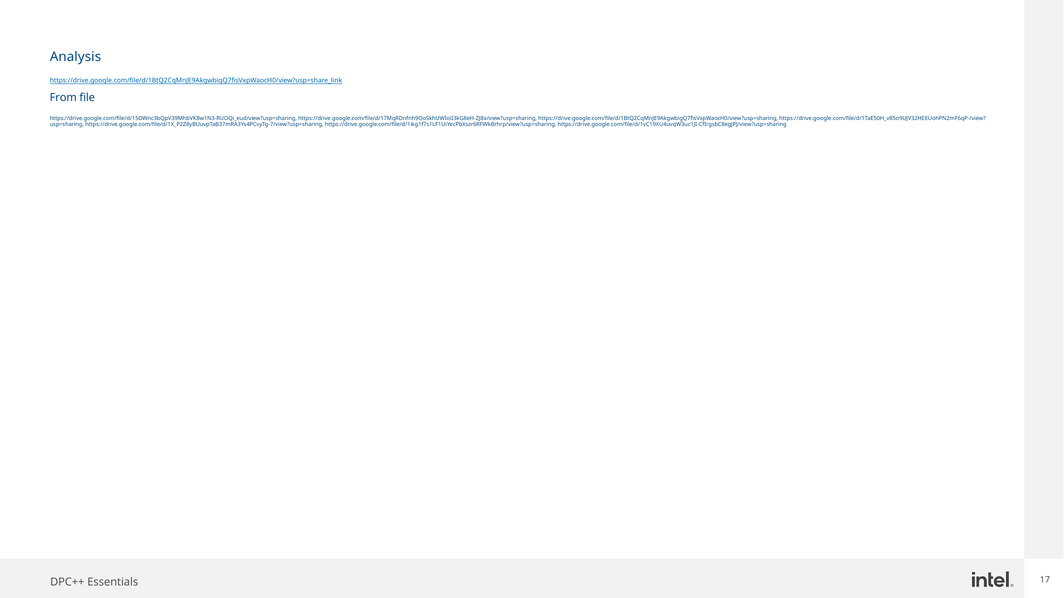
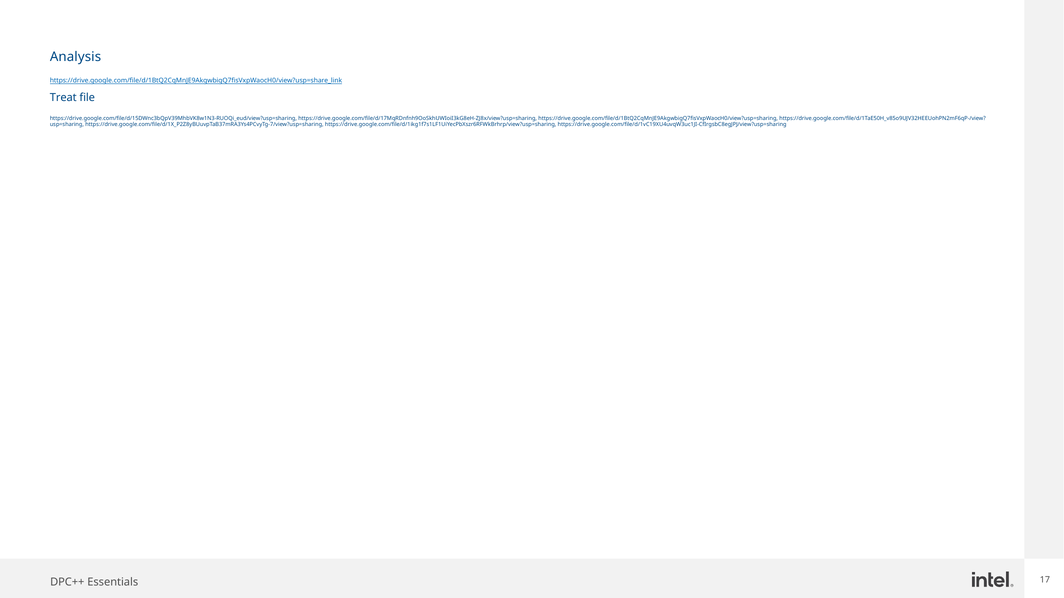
From: From -> Treat
